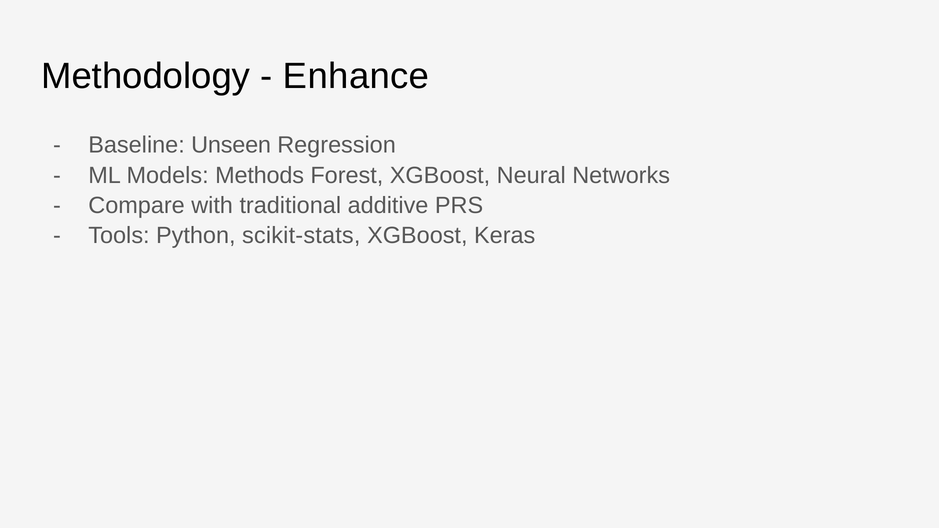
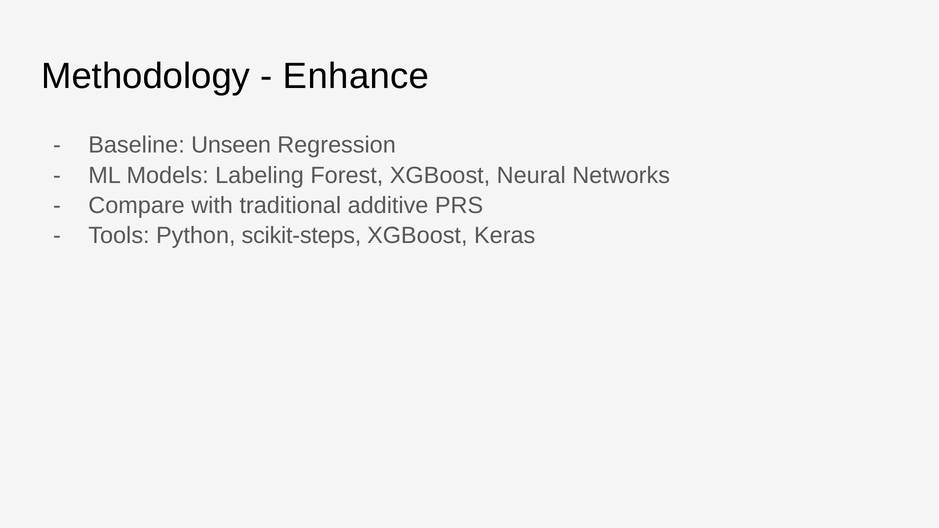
Methods: Methods -> Labeling
scikit-stats: scikit-stats -> scikit-steps
